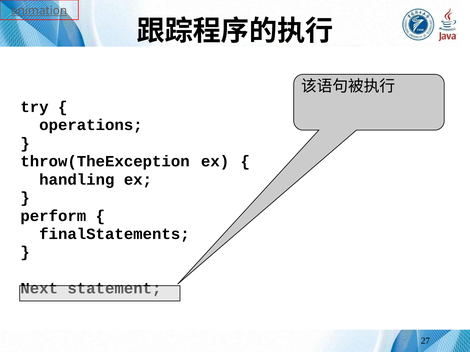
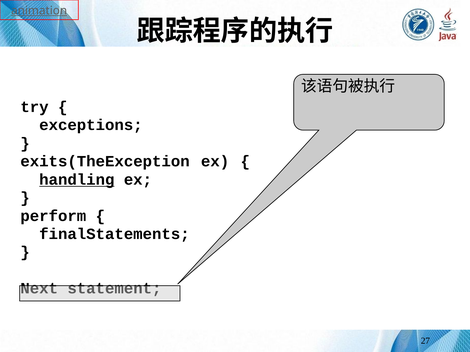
operations: operations -> exceptions
throw(TheException: throw(TheException -> exits(TheException
handling underline: none -> present
